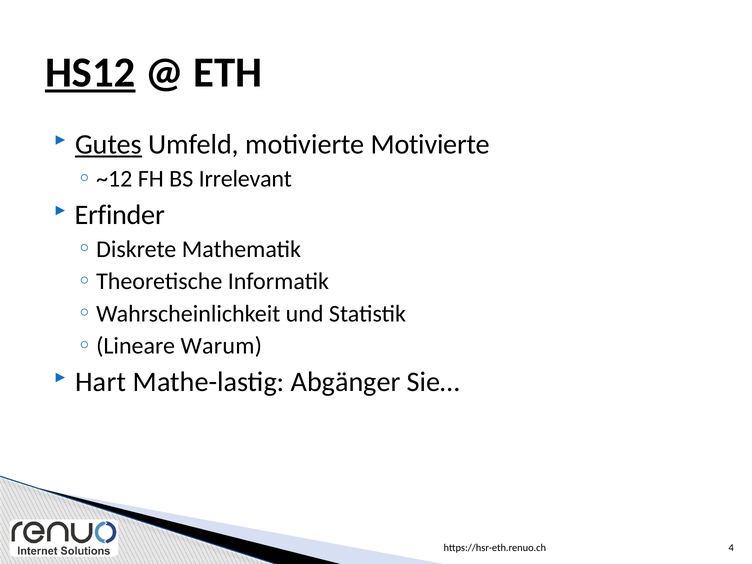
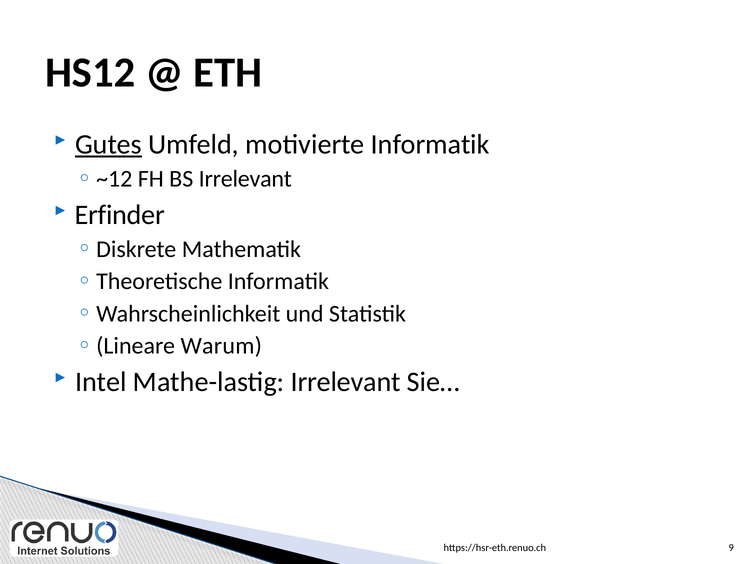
HS12 underline: present -> none
motivierte Motivierte: Motivierte -> Informatik
Hart: Hart -> Intel
Mathe-lastig Abgänger: Abgänger -> Irrelevant
4: 4 -> 9
